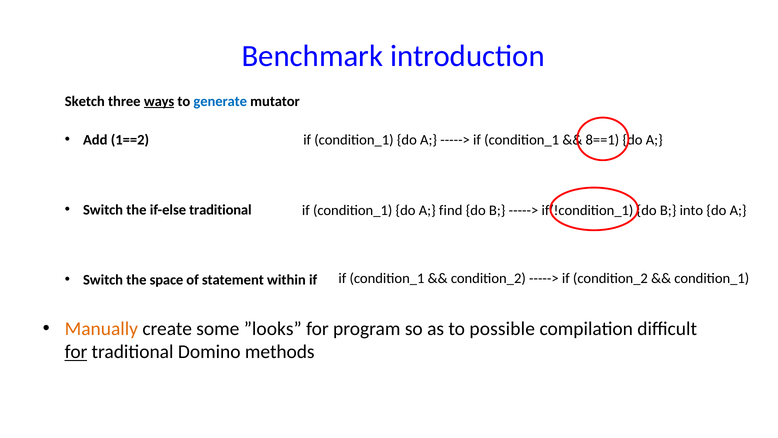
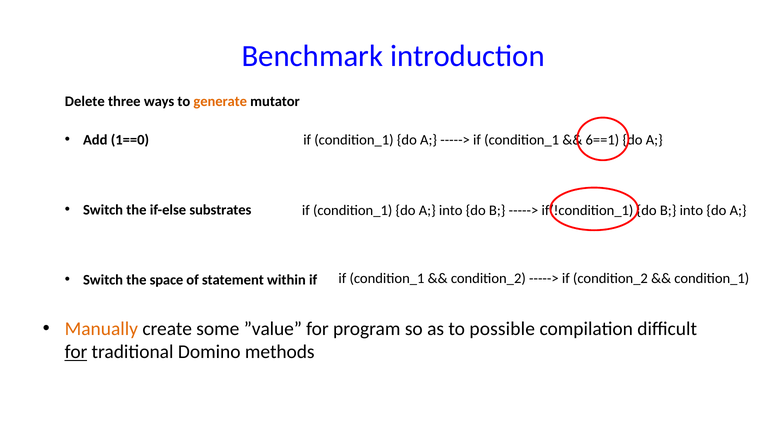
Sketch: Sketch -> Delete
ways underline: present -> none
generate colour: blue -> orange
1==2: 1==2 -> 1==0
8==1: 8==1 -> 6==1
if-else traditional: traditional -> substrates
A find: find -> into
”looks: ”looks -> ”value
